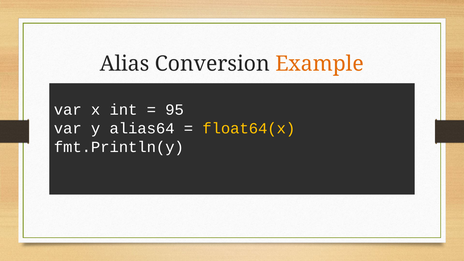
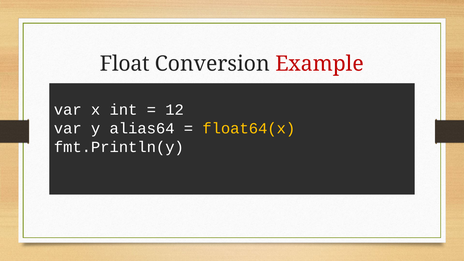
Alias: Alias -> Float
Example colour: orange -> red
95: 95 -> 12
